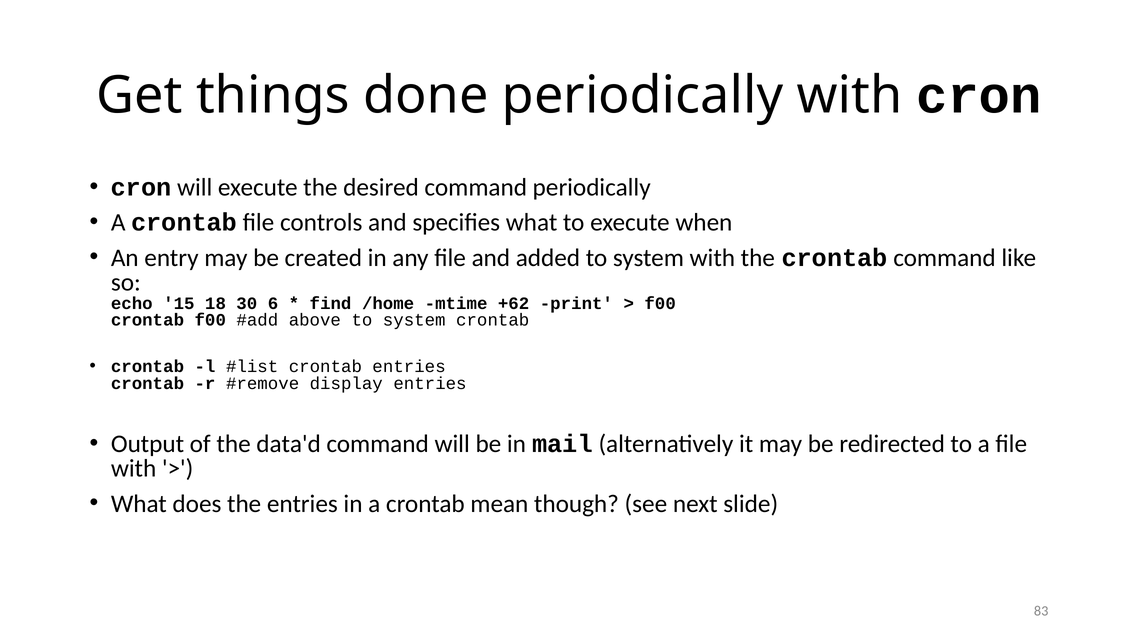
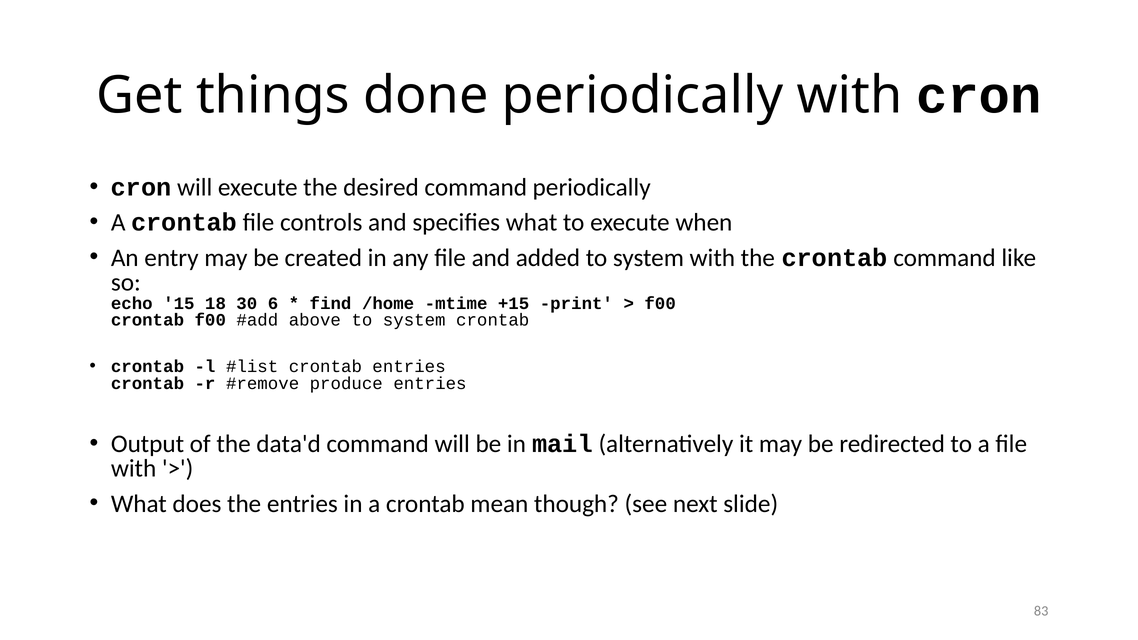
+62: +62 -> +15
display: display -> produce
